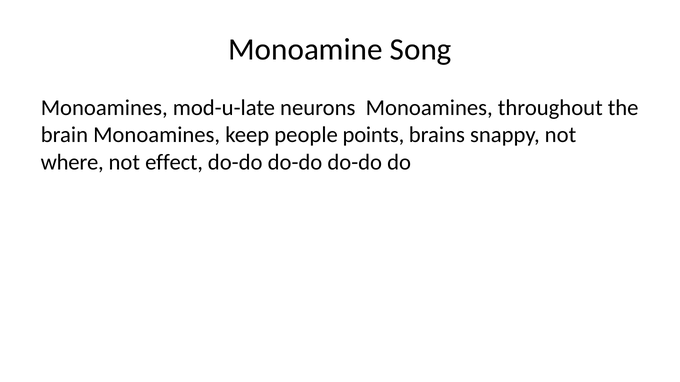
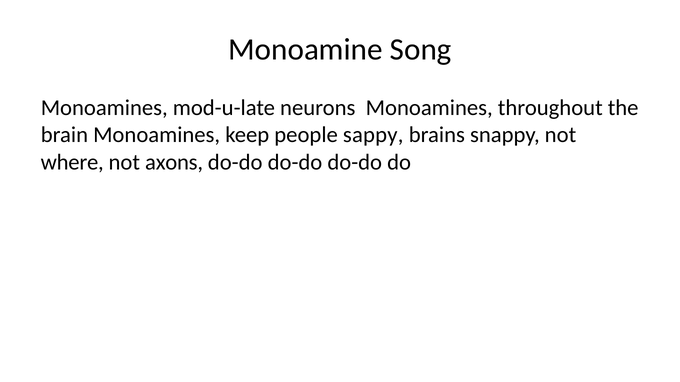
points: points -> sappy
effect: effect -> axons
